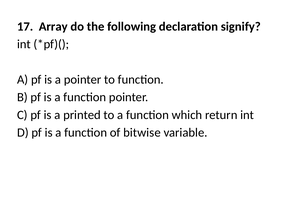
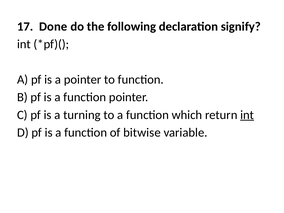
Array: Array -> Done
printed: printed -> turning
int at (247, 115) underline: none -> present
